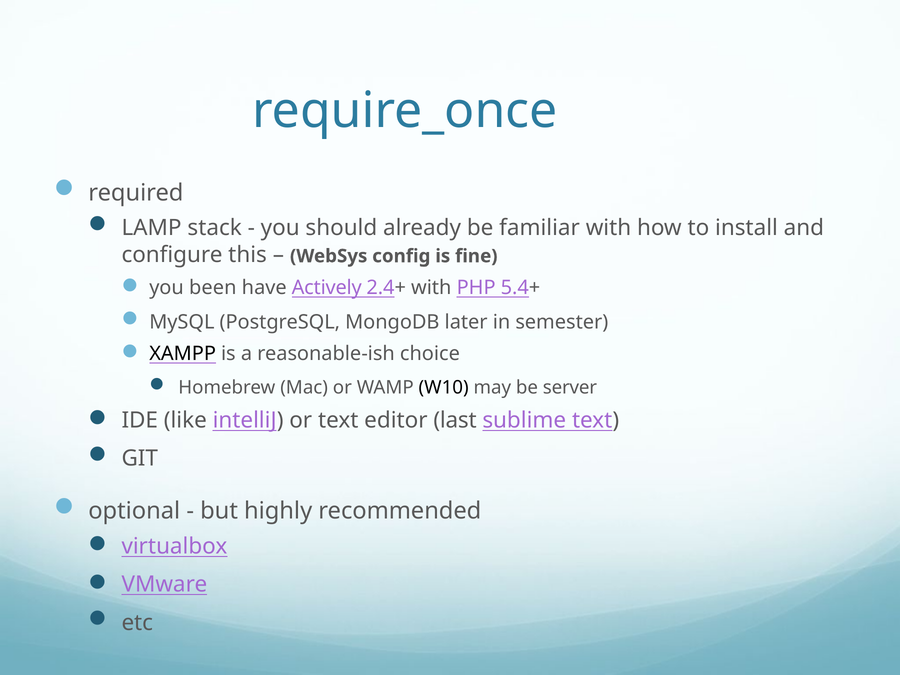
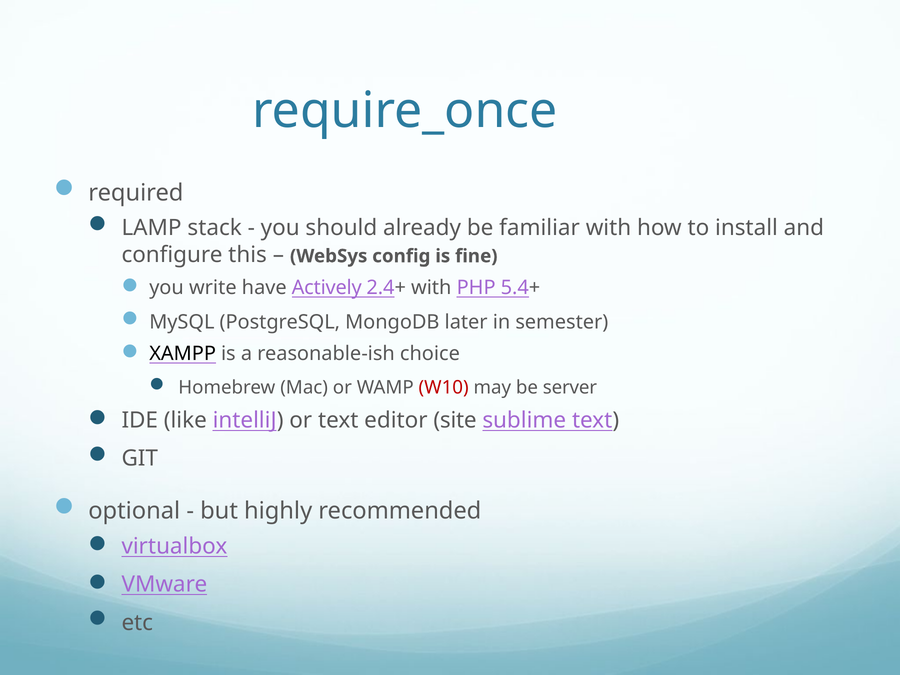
been: been -> write
W10 colour: black -> red
last: last -> site
